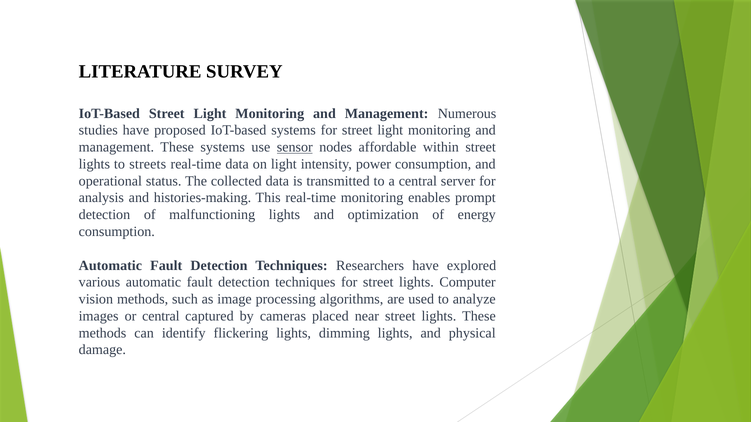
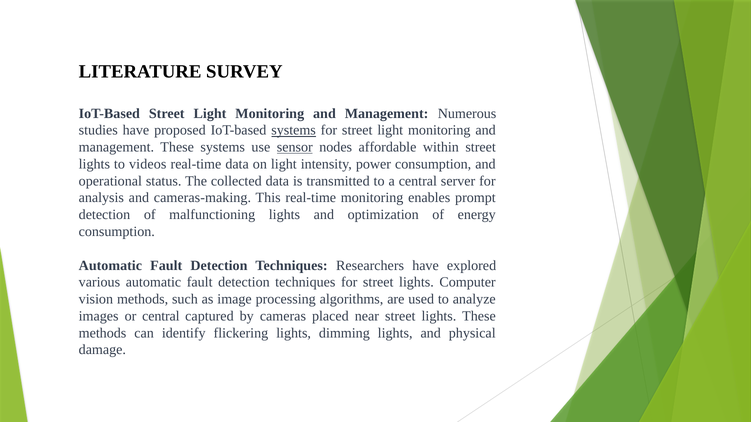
systems at (294, 130) underline: none -> present
streets: streets -> videos
histories-making: histories-making -> cameras-making
